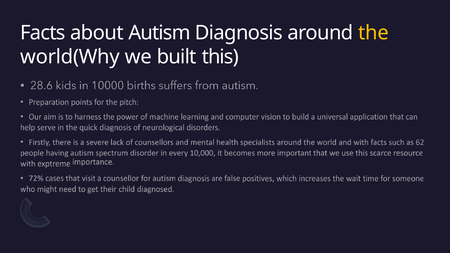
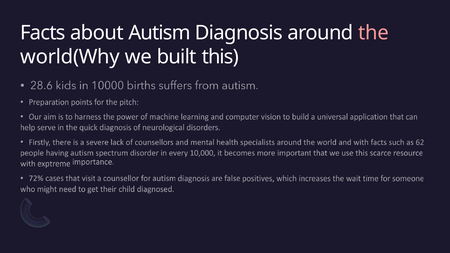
the colour: yellow -> pink
